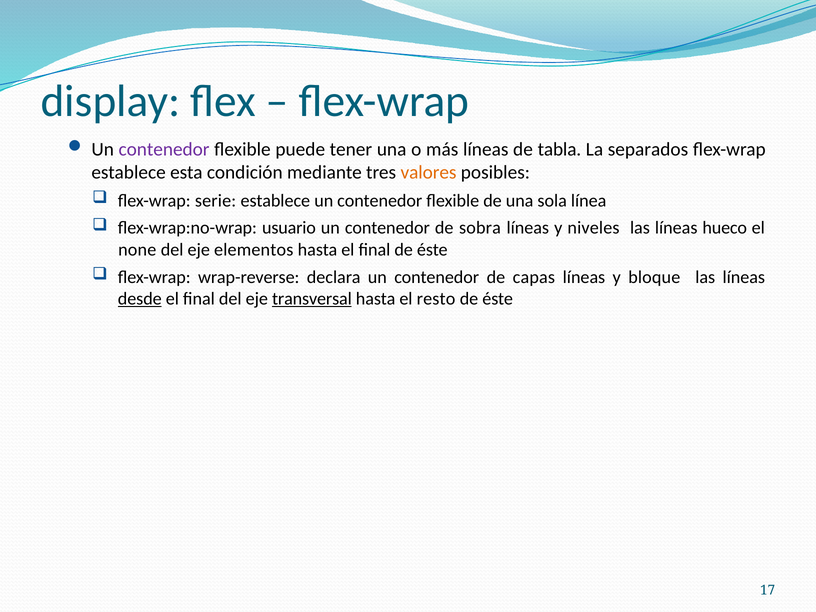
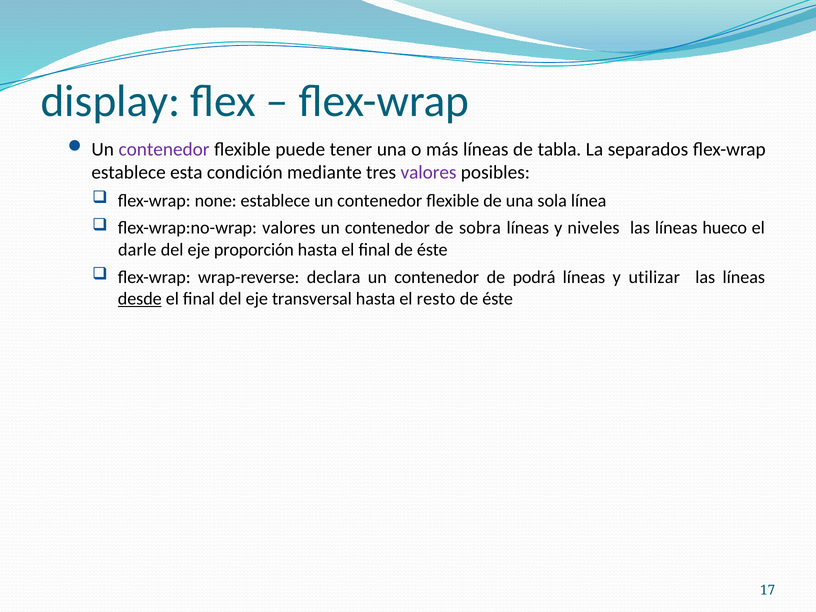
valores at (429, 173) colour: orange -> purple
serie: serie -> none
flex-wrap:no-wrap usuario: usuario -> valores
none: none -> darle
elementos: elementos -> proporción
capas: capas -> podrá
bloque: bloque -> utilizar
transversal underline: present -> none
